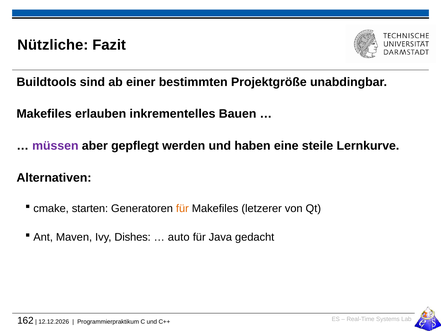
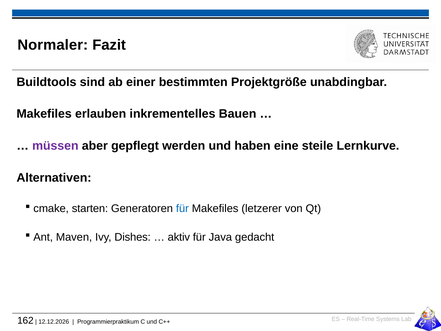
Nützliche: Nützliche -> Normaler
für at (182, 208) colour: orange -> blue
auto: auto -> aktiv
